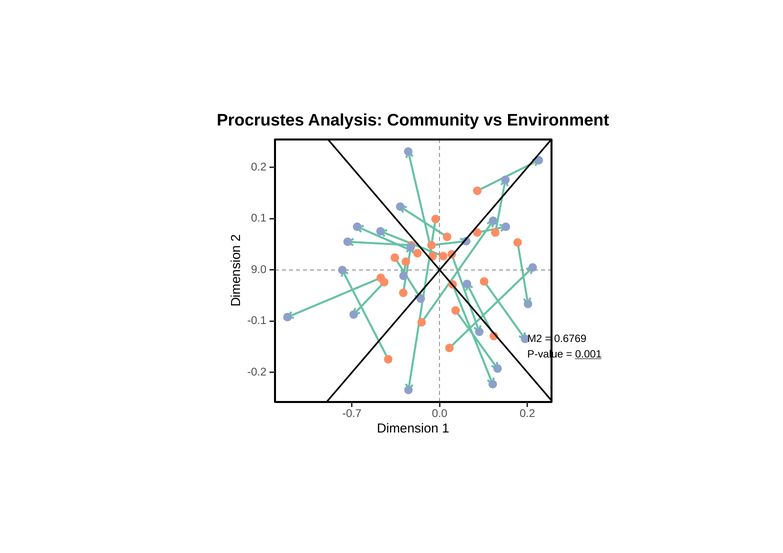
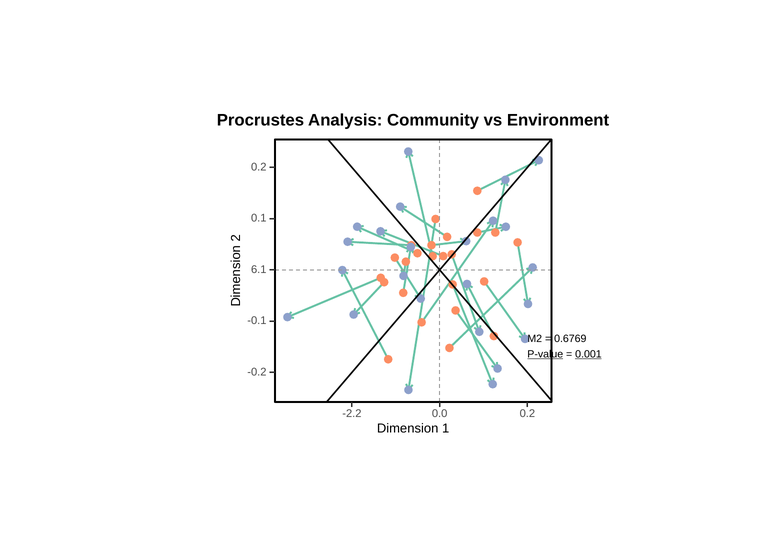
9.0: 9.0 -> 6.1
P-value underline: none -> present
-0.7: -0.7 -> -2.2
